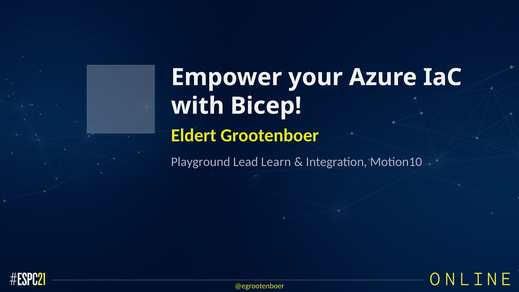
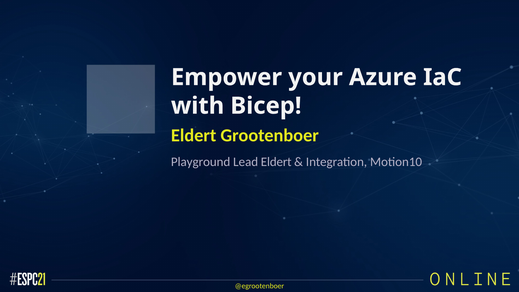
Lead Learn: Learn -> Eldert
